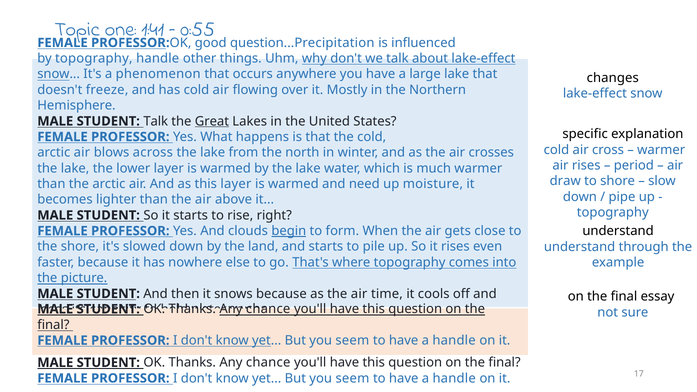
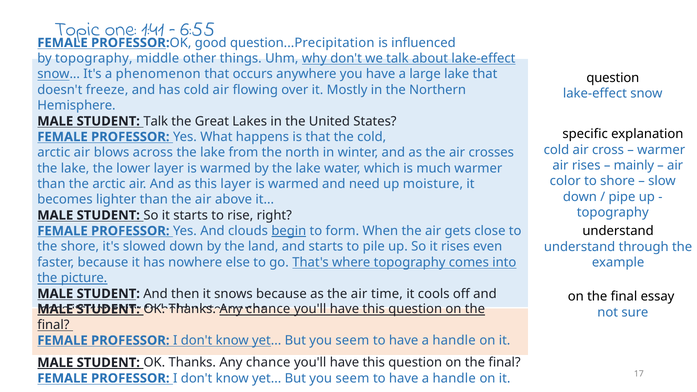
0:55: 0:55 -> 6:55
topography handle: handle -> middle
changes at (613, 78): changes -> question
Great at (212, 121) underline: present -> none
period: period -> mainly
draw: draw -> color
